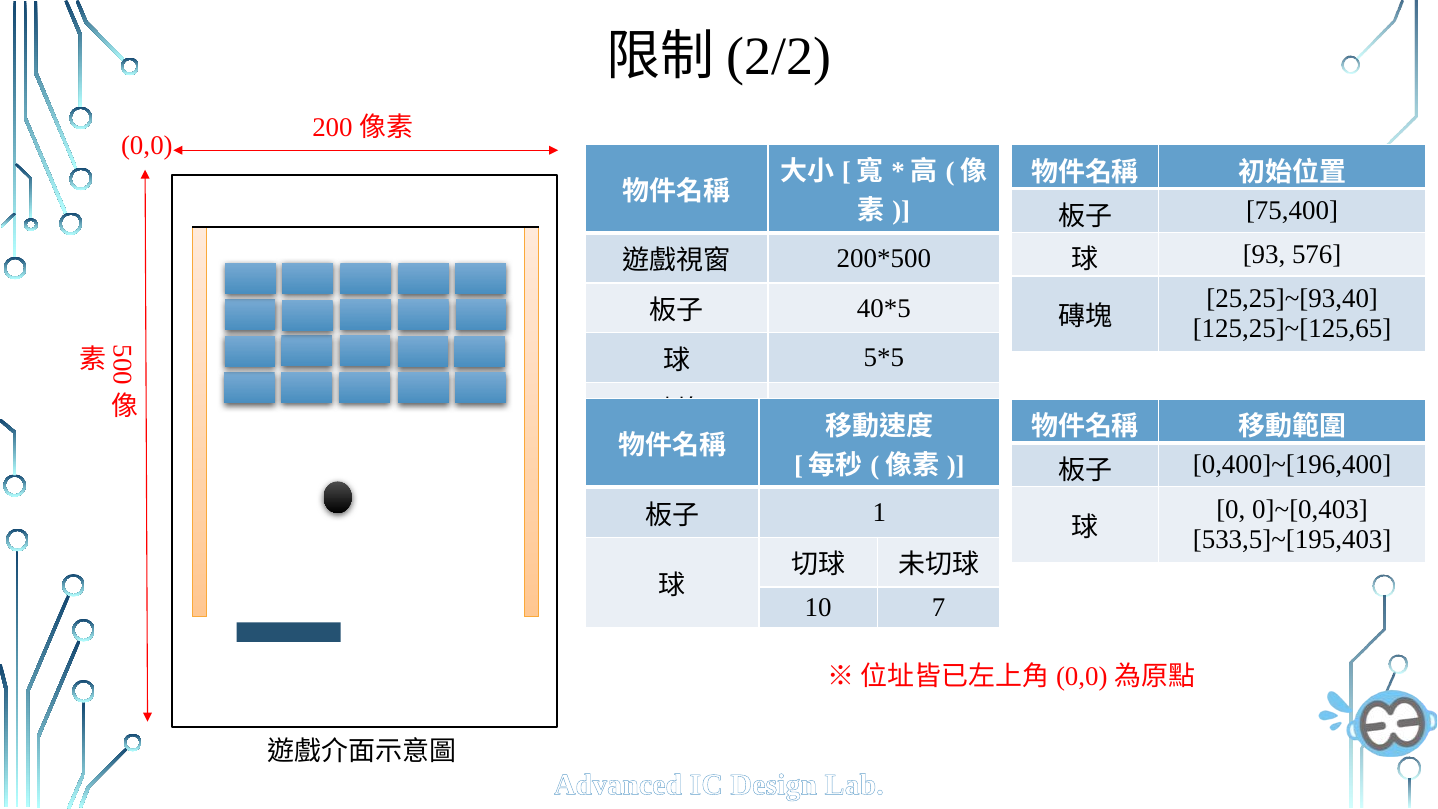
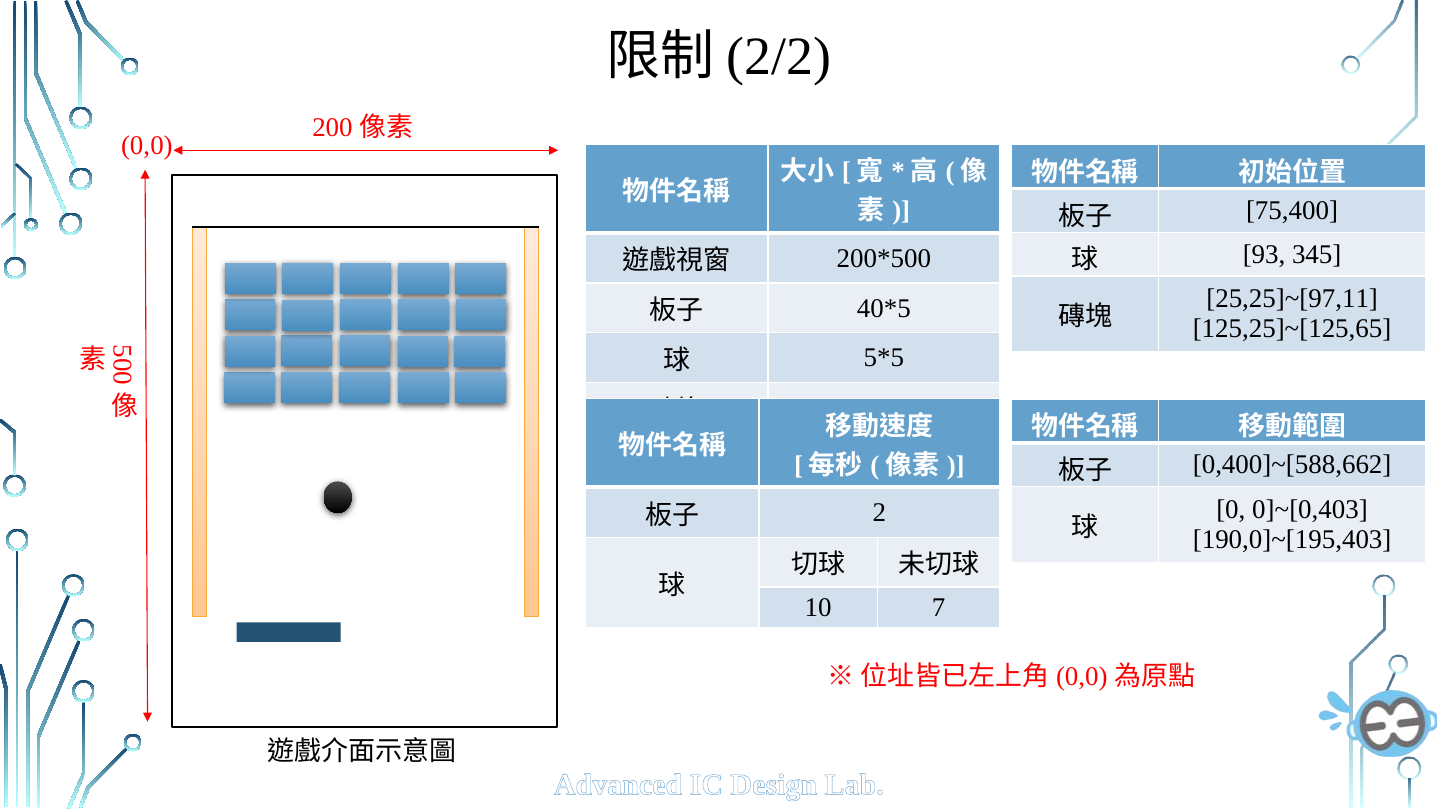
576: 576 -> 345
25,25]~[93,40: 25,25]~[93,40 -> 25,25]~[97,11
0,400]~[196,400: 0,400]~[196,400 -> 0,400]~[588,662
1: 1 -> 2
533,5]~[195,403: 533,5]~[195,403 -> 190,0]~[195,403
